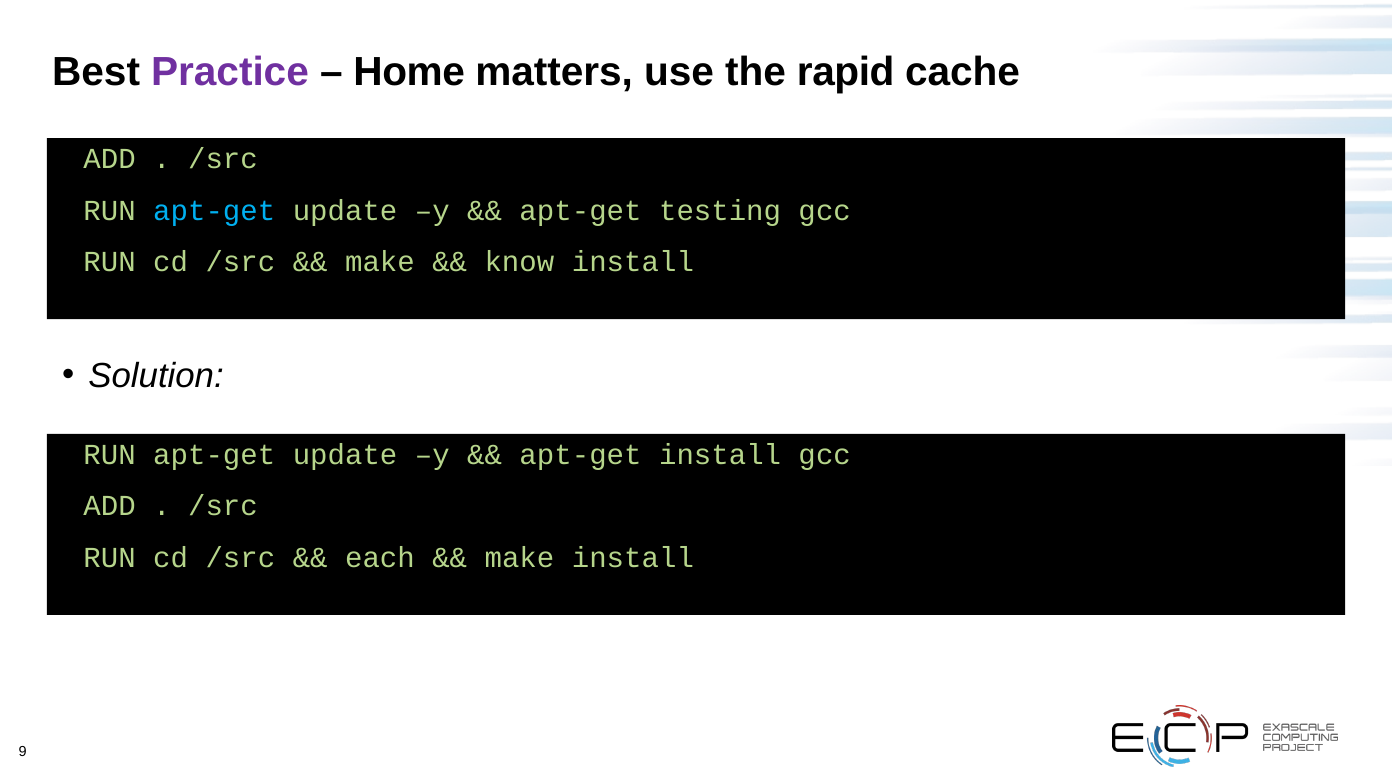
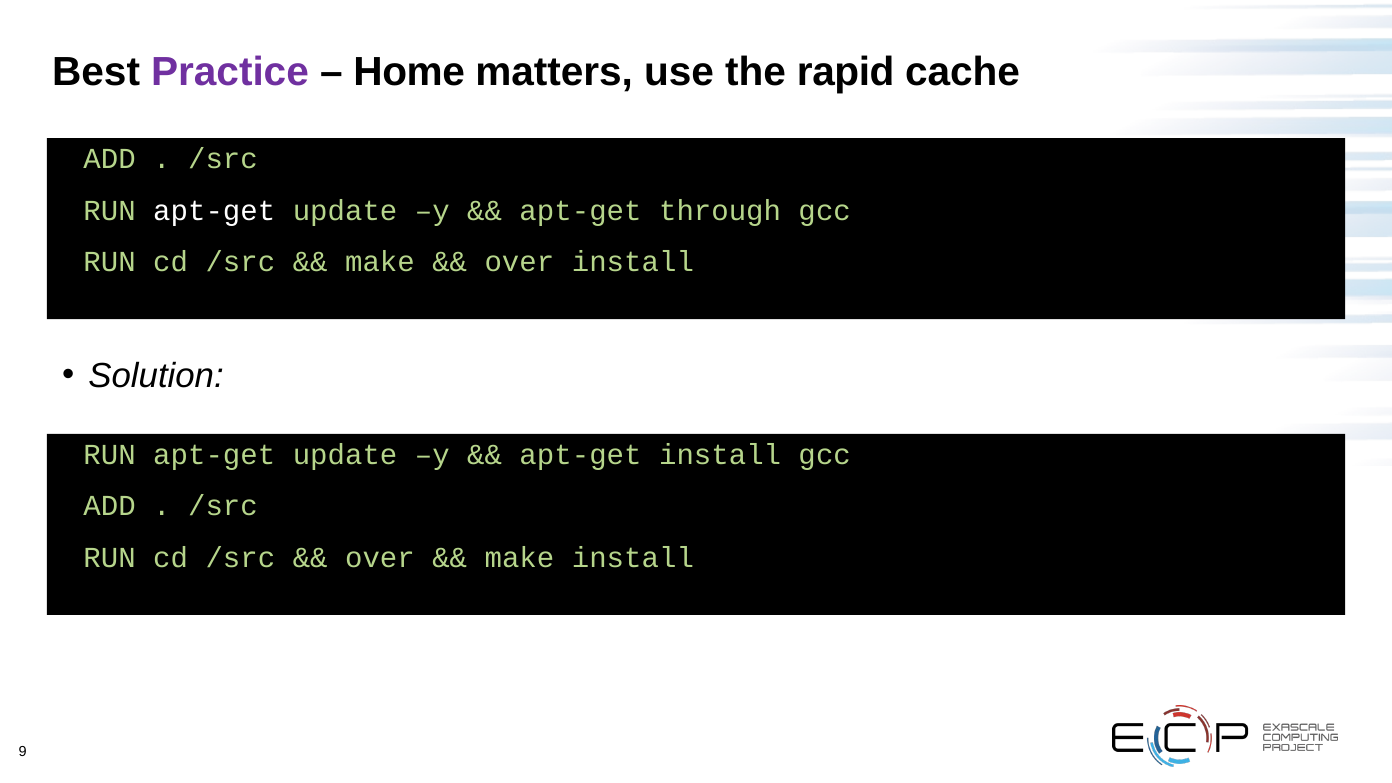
apt-get at (214, 210) colour: light blue -> white
testing: testing -> through
know at (519, 262): know -> over
each at (380, 558): each -> over
